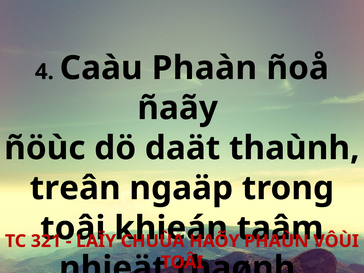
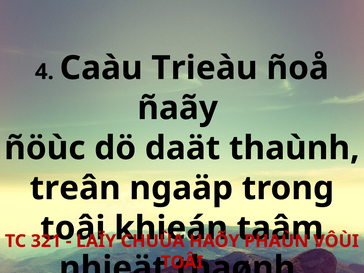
Phaàn: Phaàn -> Trieàu
